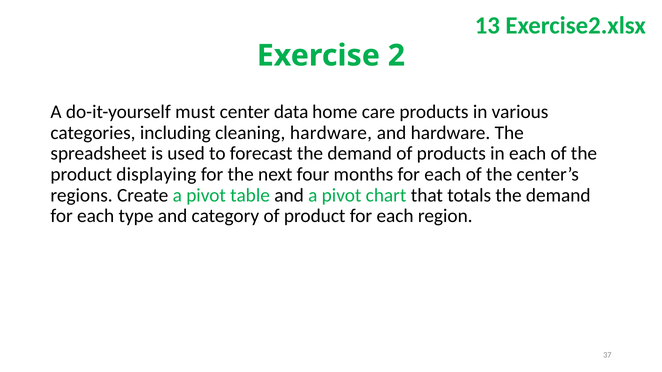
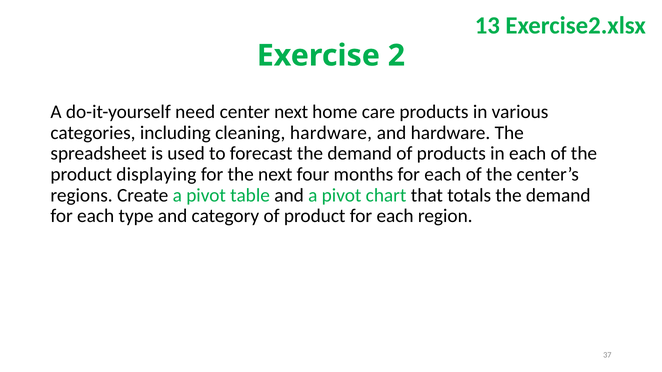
must: must -> need
center data: data -> next
